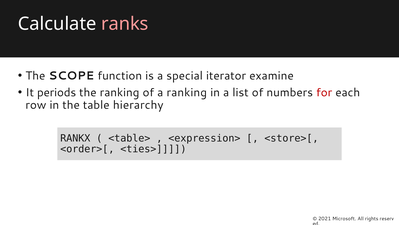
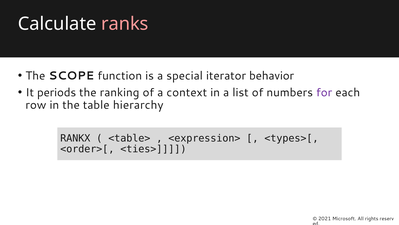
examine: examine -> behavior
a ranking: ranking -> context
for colour: red -> purple
<store>[: <store>[ -> <types>[
